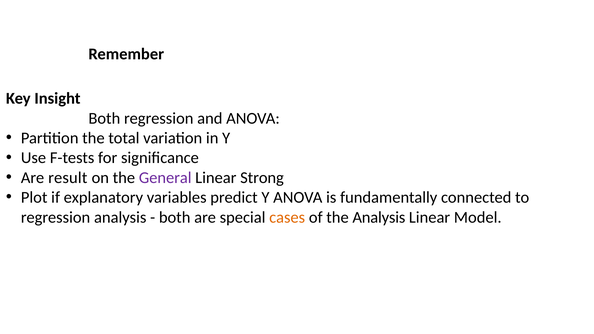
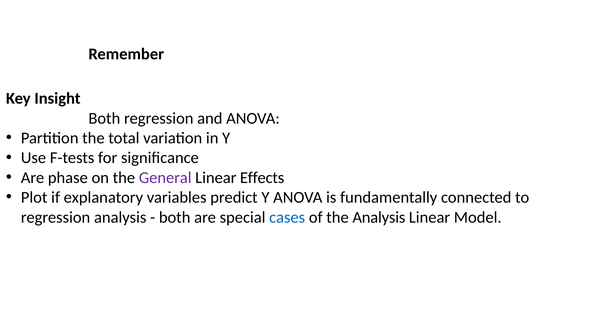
result: result -> phase
Strong: Strong -> Effects
cases colour: orange -> blue
